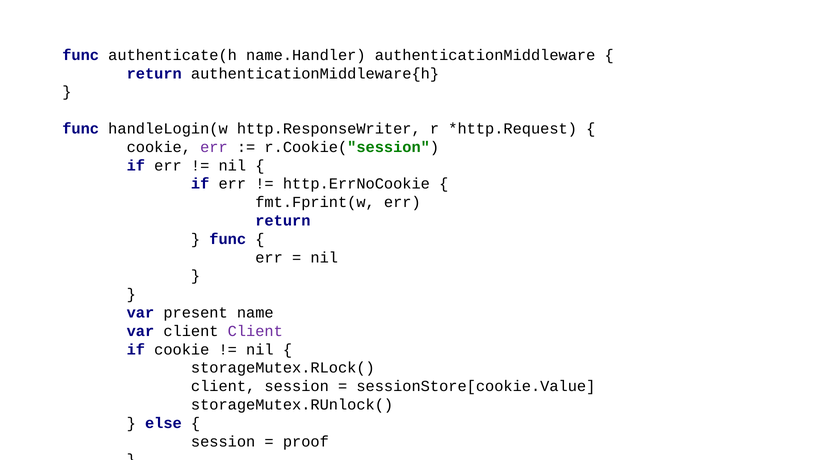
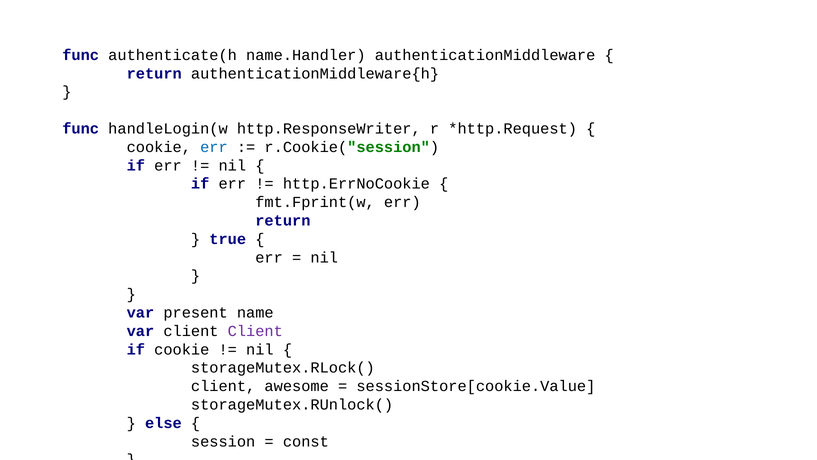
err at (214, 147) colour: purple -> blue
func at (228, 239): func -> true
client session: session -> awesome
proof: proof -> const
